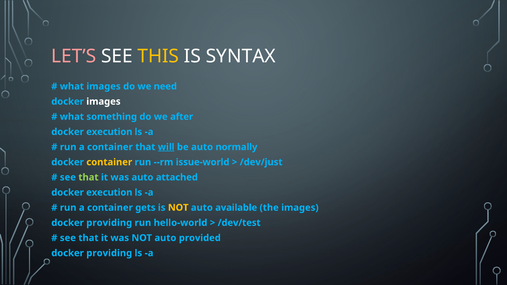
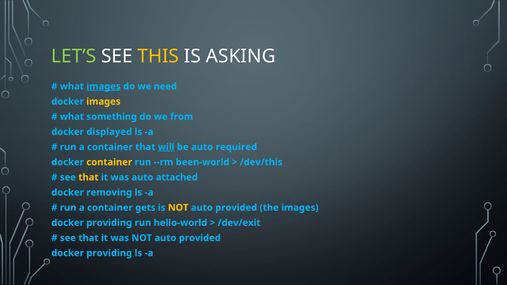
LET’S colour: pink -> light green
SYNTAX: SYNTAX -> ASKING
images at (104, 86) underline: none -> present
images at (103, 102) colour: white -> yellow
after: after -> from
execution at (109, 132): execution -> displayed
normally: normally -> required
issue-world: issue-world -> been-world
/dev/just: /dev/just -> /dev/this
that at (88, 177) colour: light green -> yellow
execution at (109, 193): execution -> removing
available at (236, 208): available -> provided
/dev/test: /dev/test -> /dev/exit
